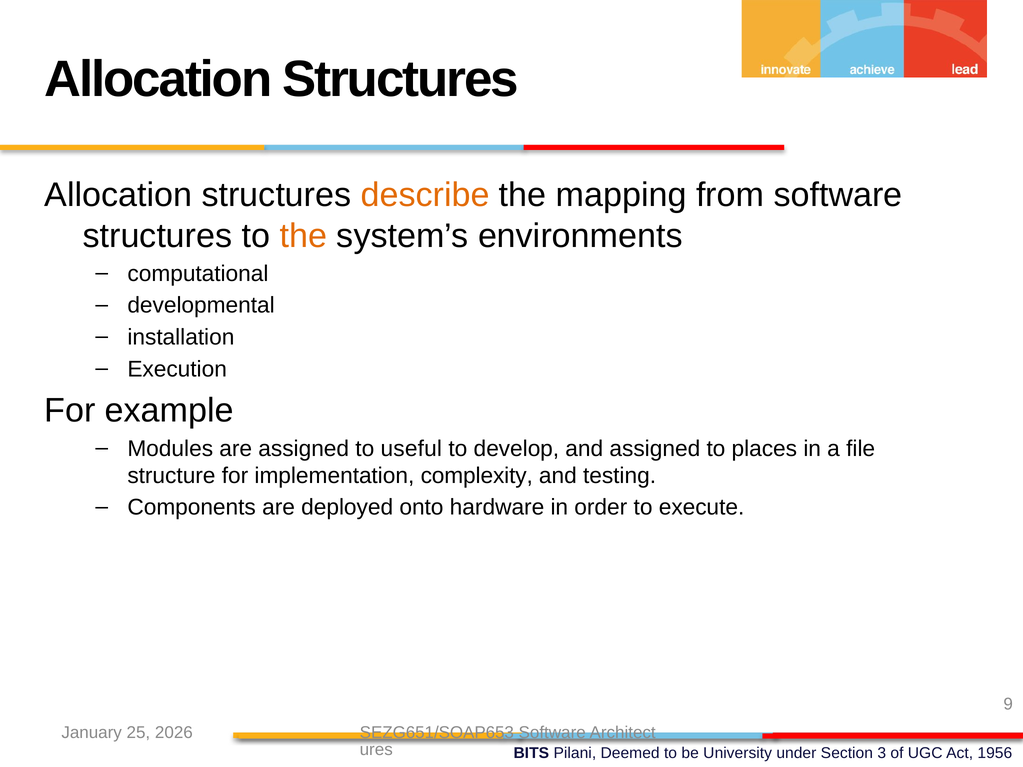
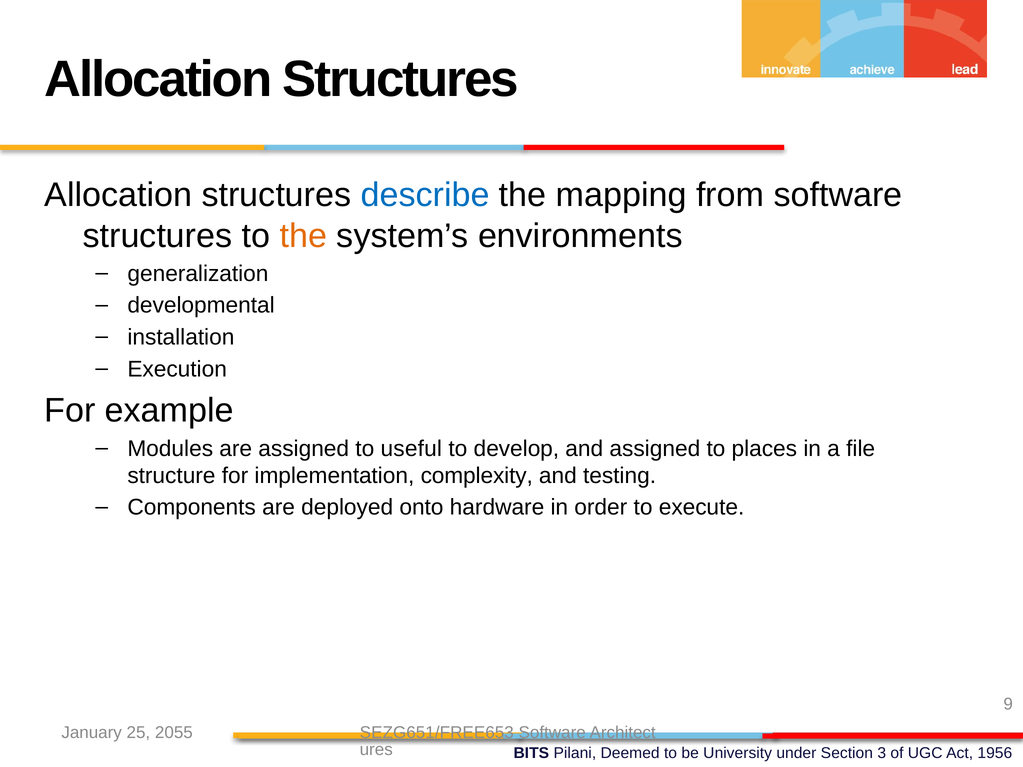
describe colour: orange -> blue
computational: computational -> generalization
2026: 2026 -> 2055
SEZG651/SOAP653: SEZG651/SOAP653 -> SEZG651/FREE653
